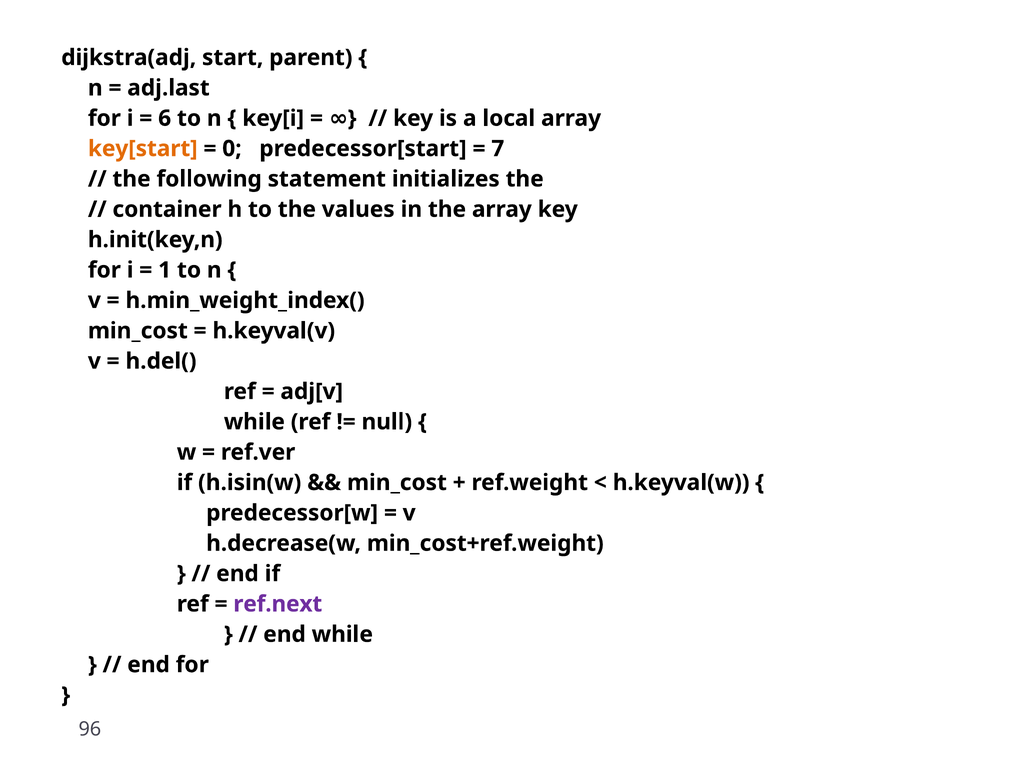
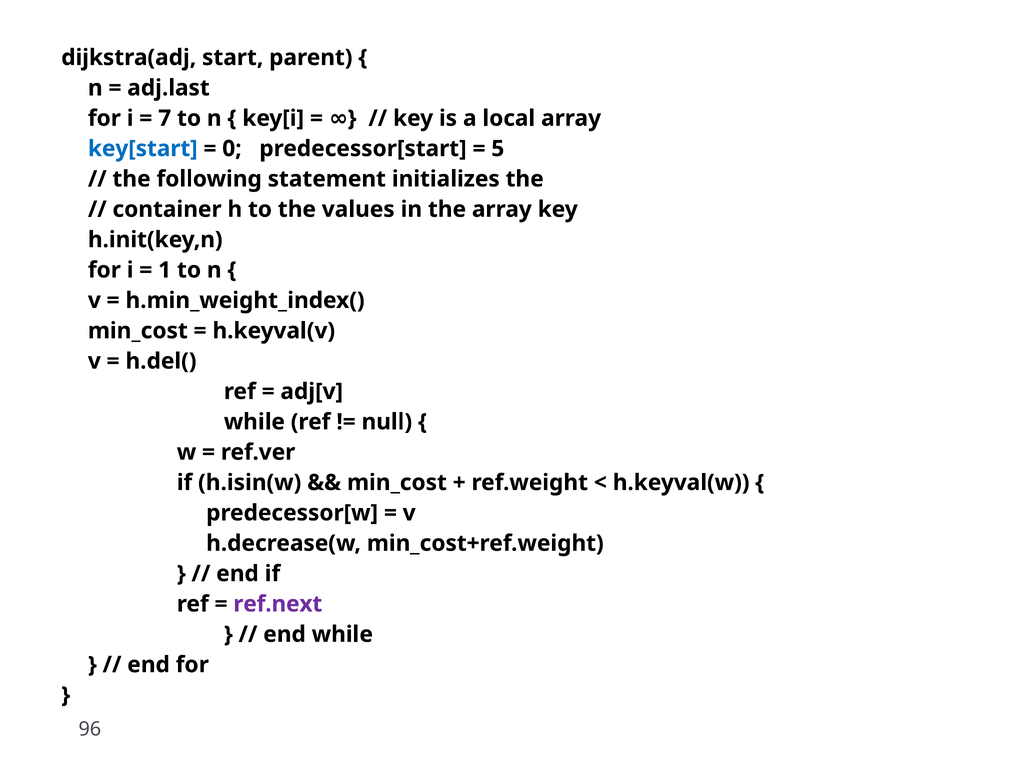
6: 6 -> 7
key[start colour: orange -> blue
7: 7 -> 5
